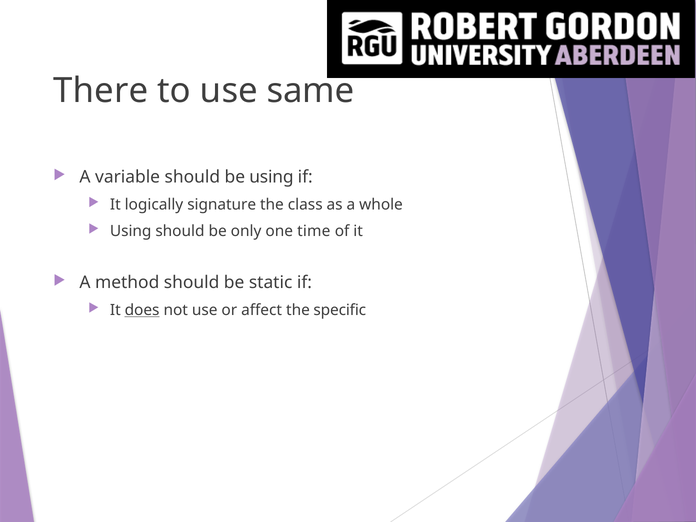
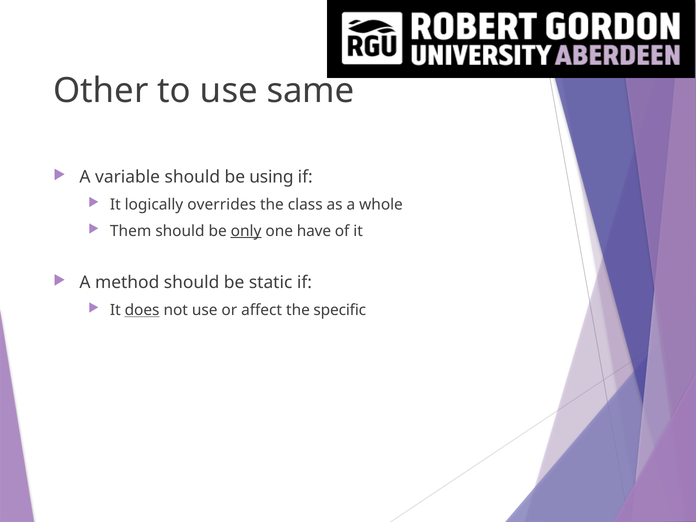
There: There -> Other
signature: signature -> overrides
Using at (131, 231): Using -> Them
only underline: none -> present
time: time -> have
